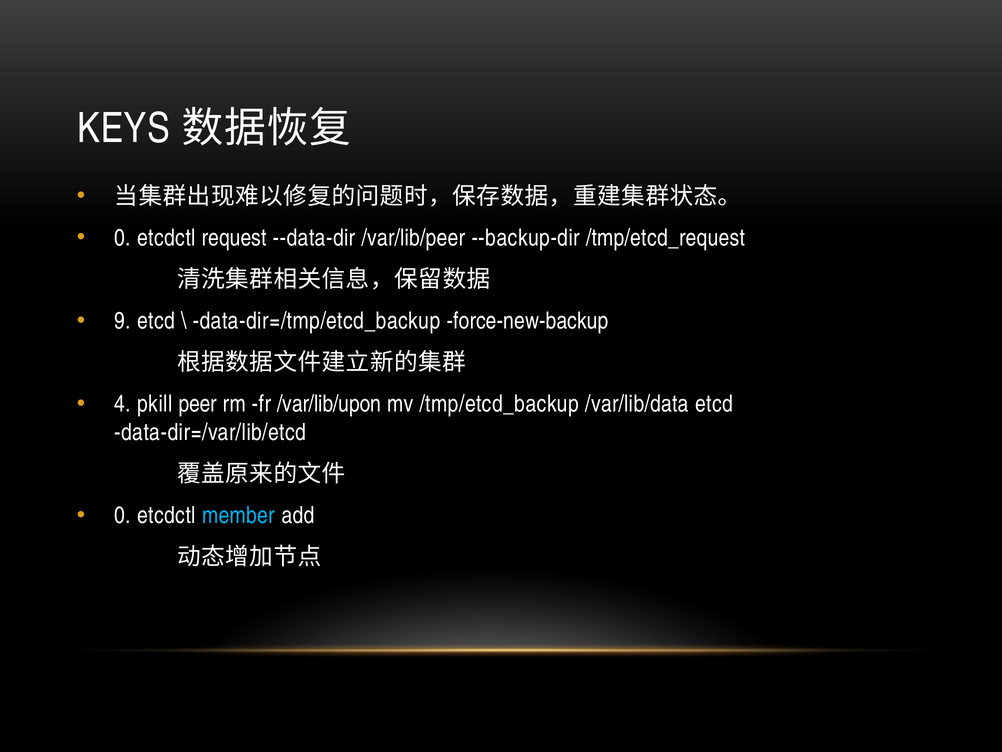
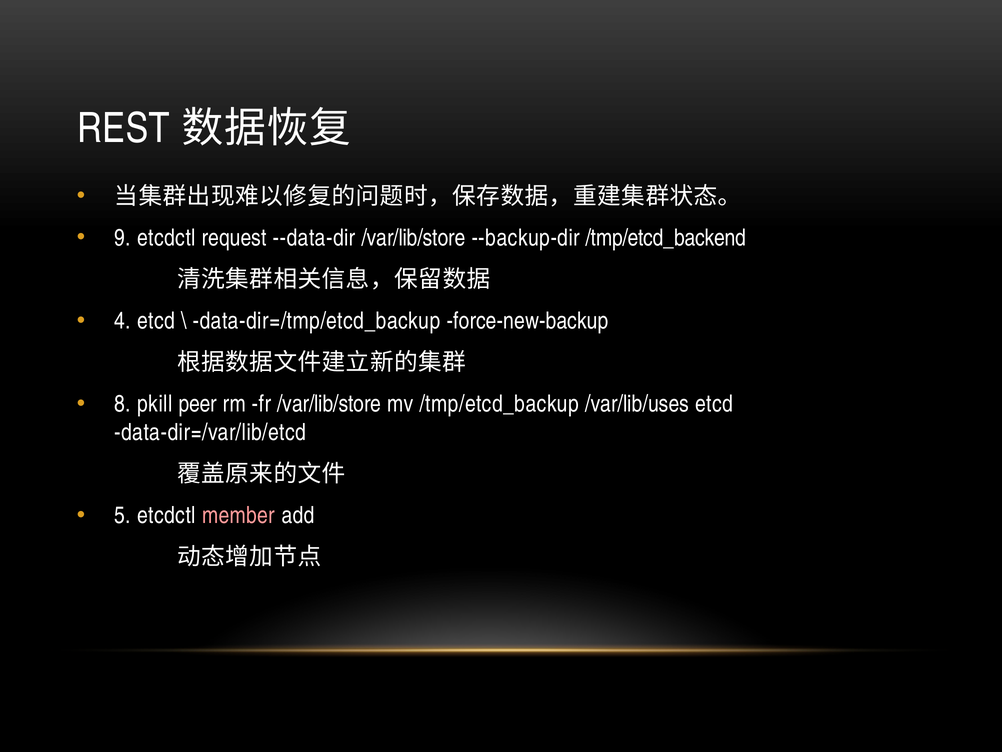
KEYS: KEYS -> REST
0 at (123, 238): 0 -> 9
--data-dir /var/lib/peer: /var/lib/peer -> /var/lib/store
/tmp/etcd_request: /tmp/etcd_request -> /tmp/etcd_backend
9: 9 -> 4
4: 4 -> 8
fr /var/lib/upon: /var/lib/upon -> /var/lib/store
/var/lib/data: /var/lib/data -> /var/lib/uses
0 at (123, 515): 0 -> 5
member colour: light blue -> pink
